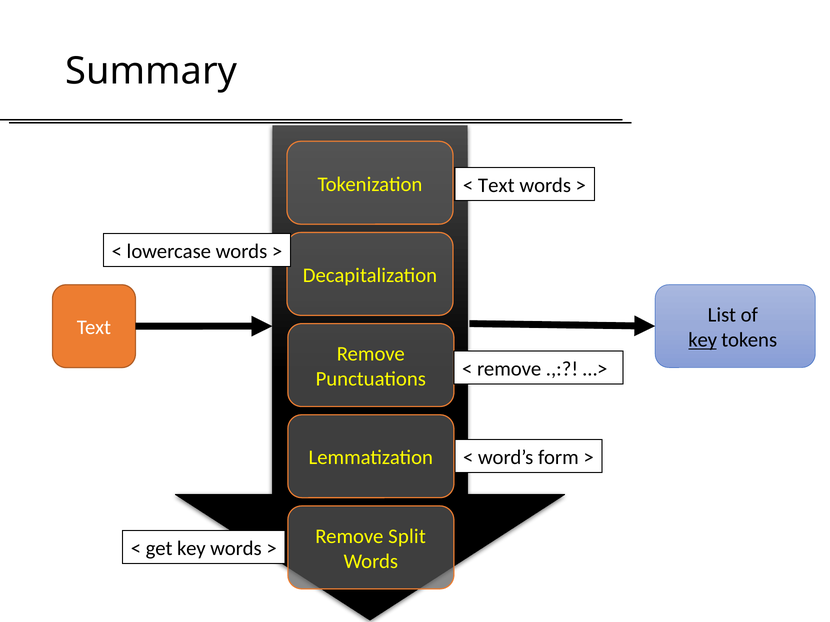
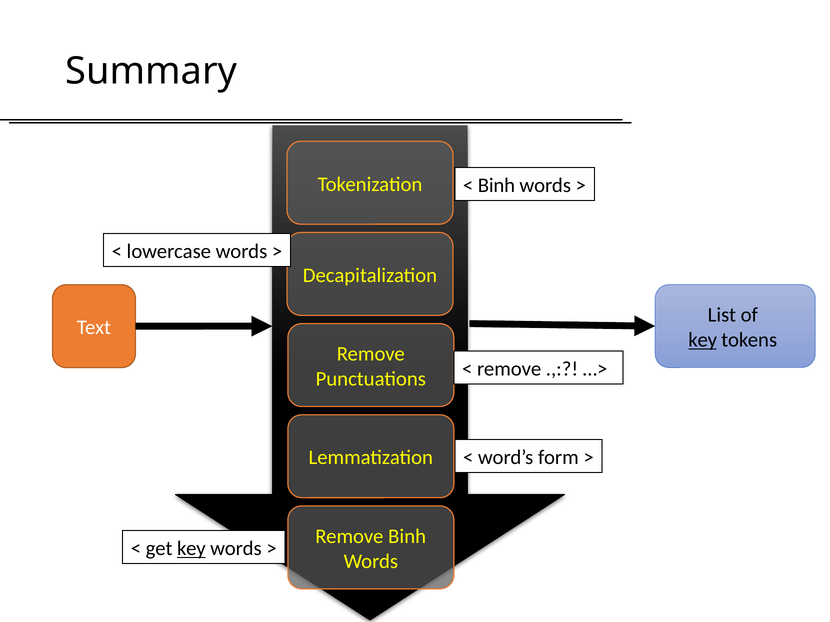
Text at (496, 186): Text -> Binh
Remove Split: Split -> Binh
key at (191, 549) underline: none -> present
